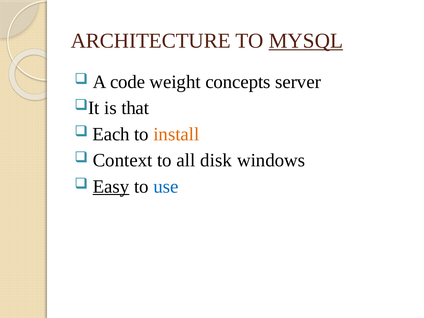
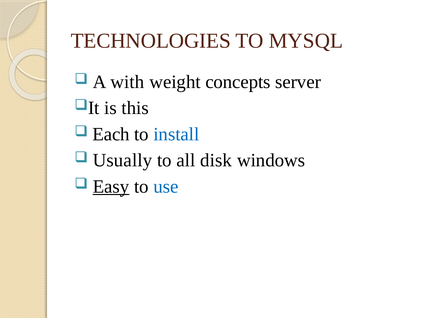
ARCHITECTURE: ARCHITECTURE -> TECHNOLOGIES
MYSQL underline: present -> none
code: code -> with
that: that -> this
install colour: orange -> blue
Context: Context -> Usually
